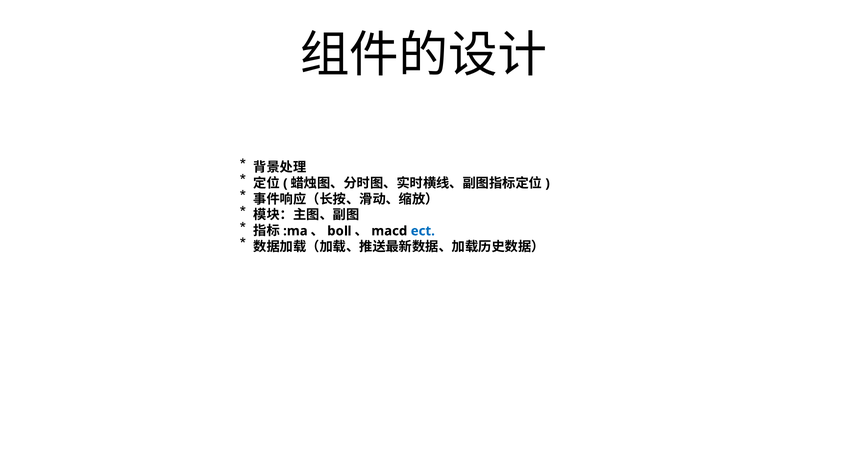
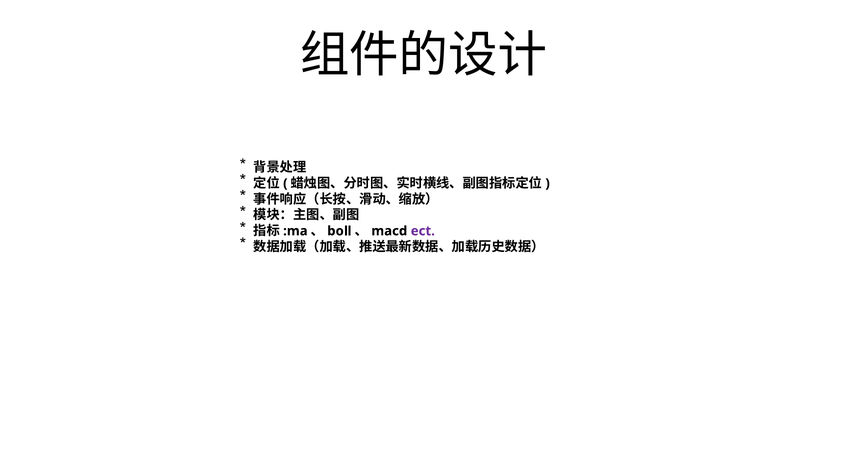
ect colour: blue -> purple
